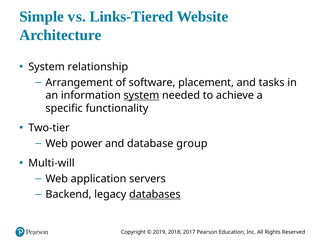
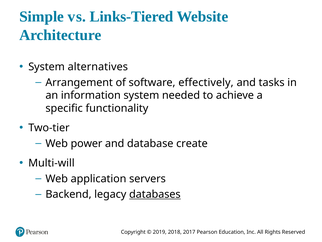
relationship: relationship -> alternatives
placement: placement -> effectively
system at (141, 95) underline: present -> none
group: group -> create
